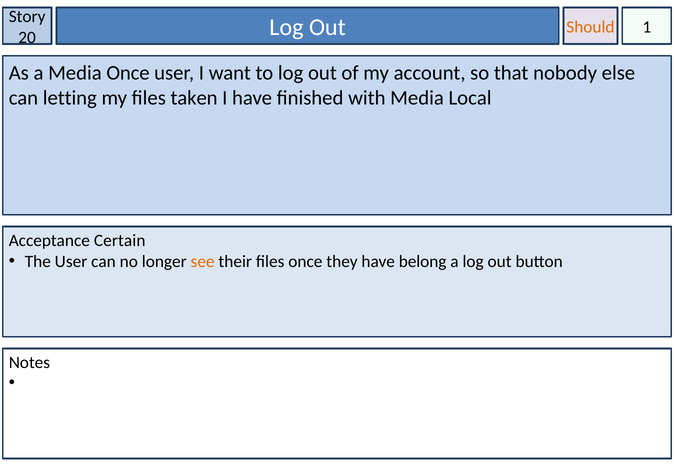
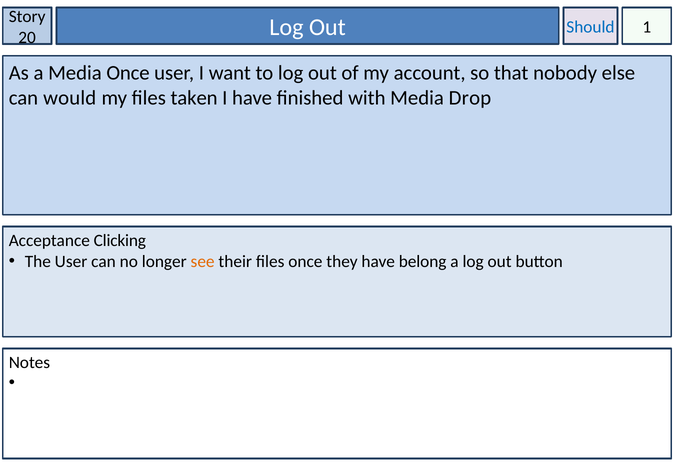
Should colour: orange -> blue
letting: letting -> would
Local: Local -> Drop
Certain: Certain -> Clicking
